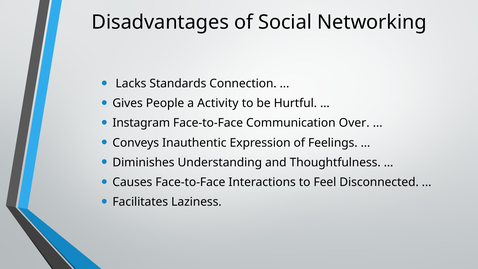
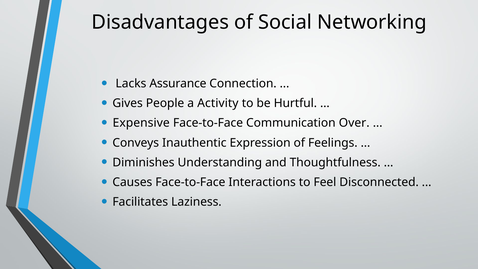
Standards: Standards -> Assurance
Instagram: Instagram -> Expensive
